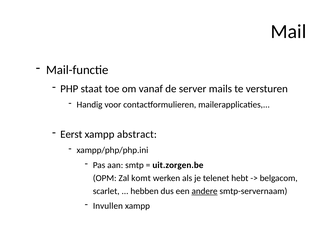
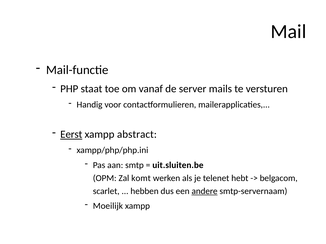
Eerst underline: none -> present
uit.zorgen.be: uit.zorgen.be -> uit.sluiten.be
Invullen: Invullen -> Moeilijk
